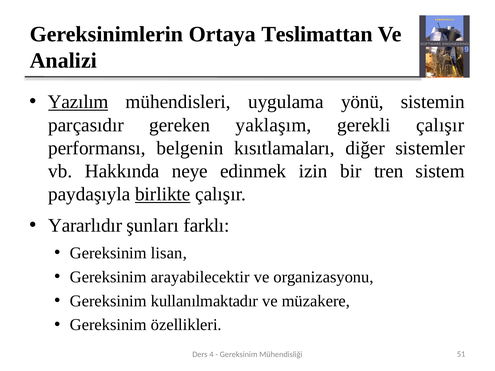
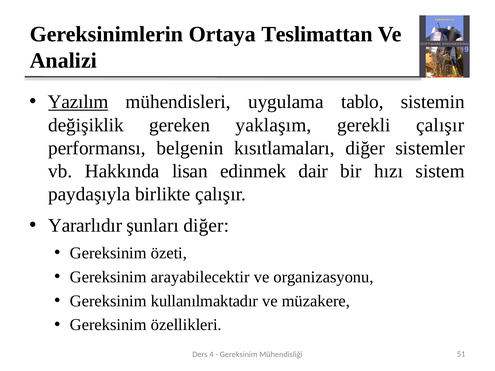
yönü: yönü -> tablo
parçasıdır: parçasıdır -> değişiklik
neye: neye -> lisan
izin: izin -> dair
tren: tren -> hızı
birlikte underline: present -> none
şunları farklı: farklı -> diğer
lisan: lisan -> özeti
